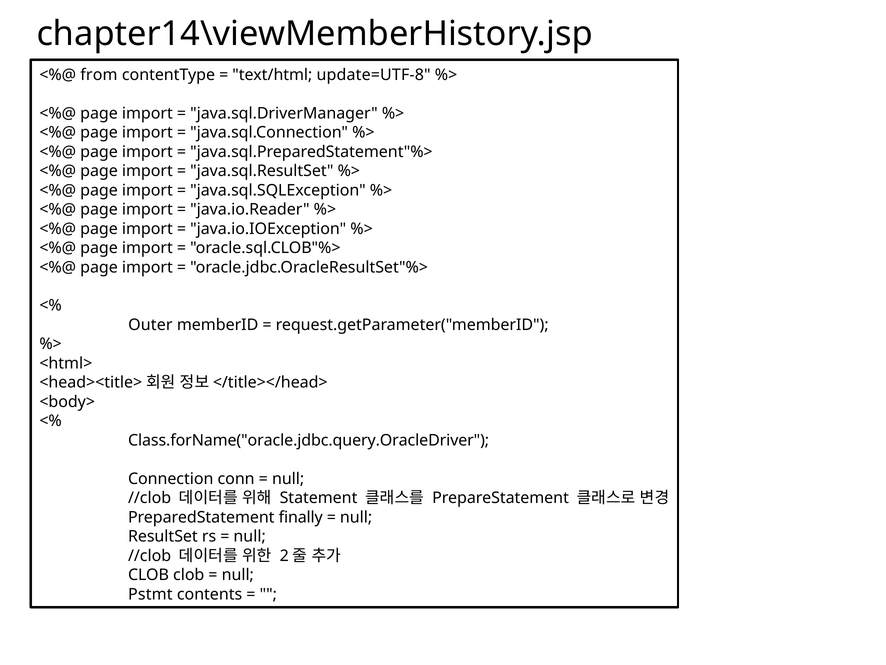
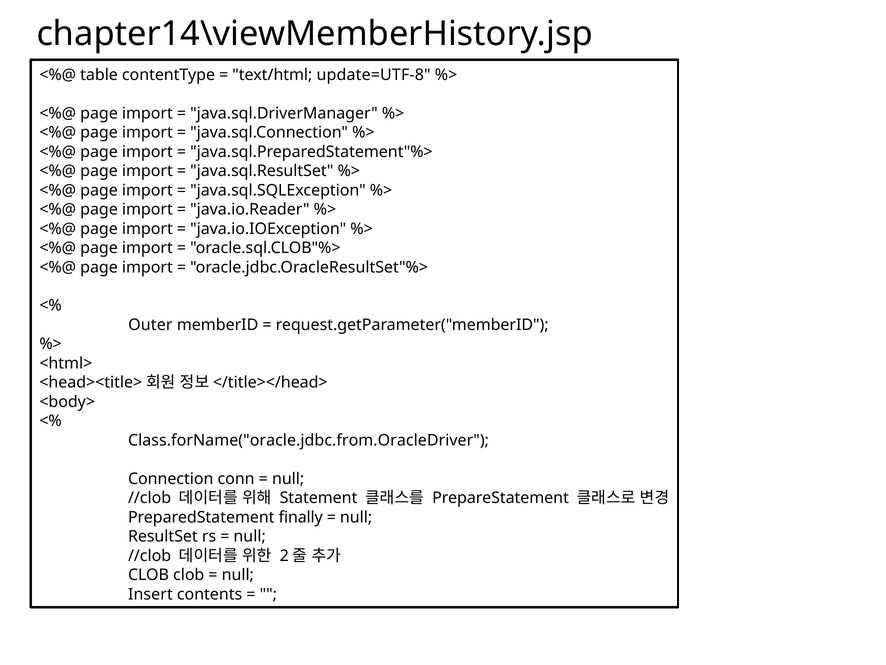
from: from -> table
Class.forName("oracle.jdbc.query.OracleDriver: Class.forName("oracle.jdbc.query.OracleDriver -> Class.forName("oracle.jdbc.from.OracleDriver
Pstmt: Pstmt -> Insert
